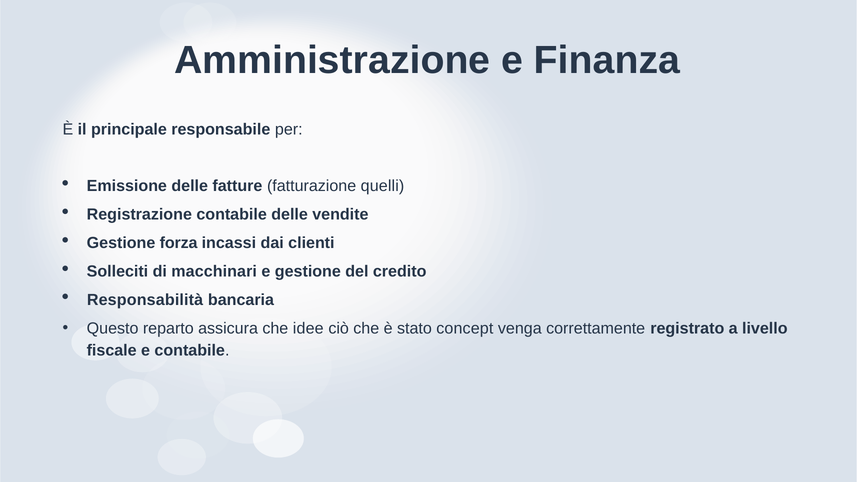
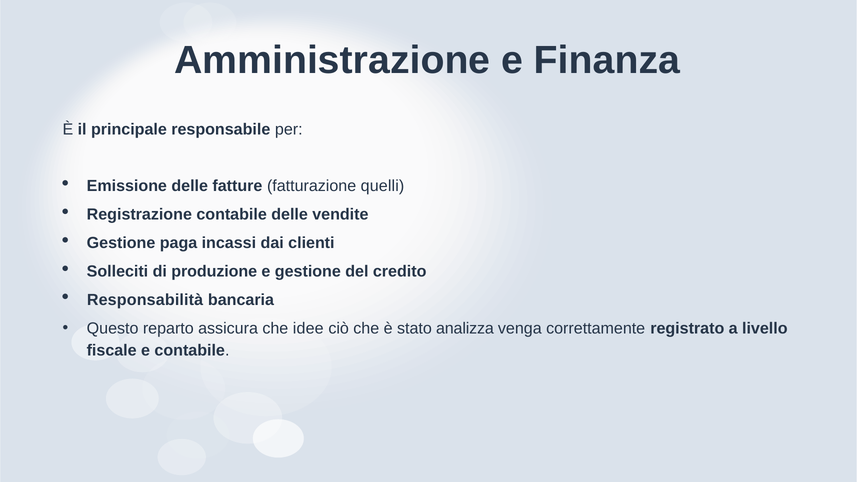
forza: forza -> paga
macchinari: macchinari -> produzione
concept: concept -> analizza
